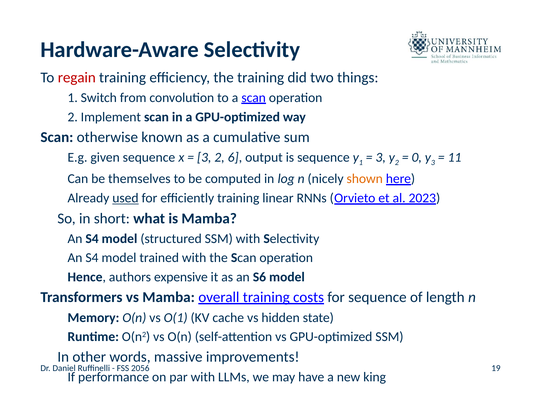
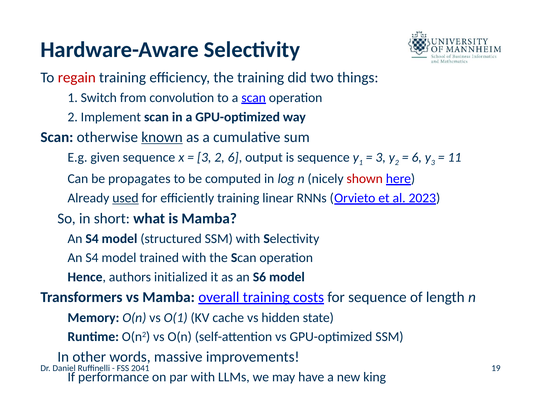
known underline: none -> present
0 at (417, 158): 0 -> 6
themselves: themselves -> propagates
shown colour: orange -> red
expensive: expensive -> initialized
2056: 2056 -> 2041
